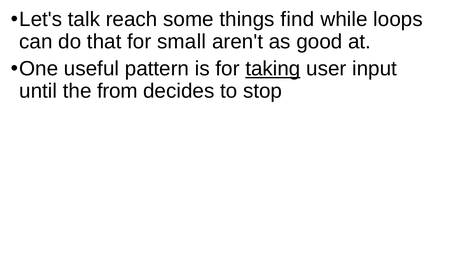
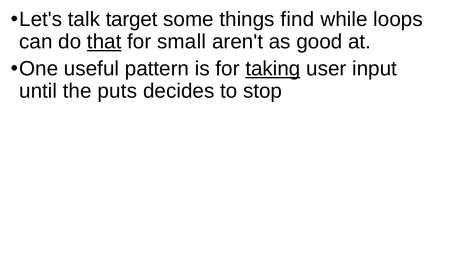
reach: reach -> target
that underline: none -> present
from: from -> puts
